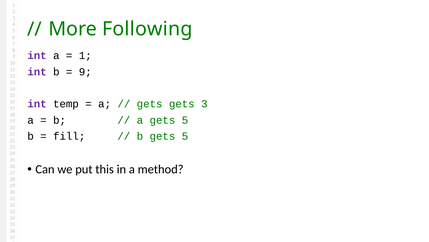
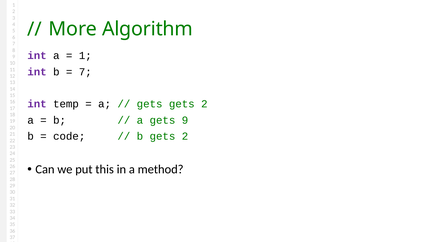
Following: Following -> Algorithm
9 at (85, 72): 9 -> 7
3 at (204, 104): 3 -> 2
a gets 5: 5 -> 9
fill: fill -> code
b gets 5: 5 -> 2
